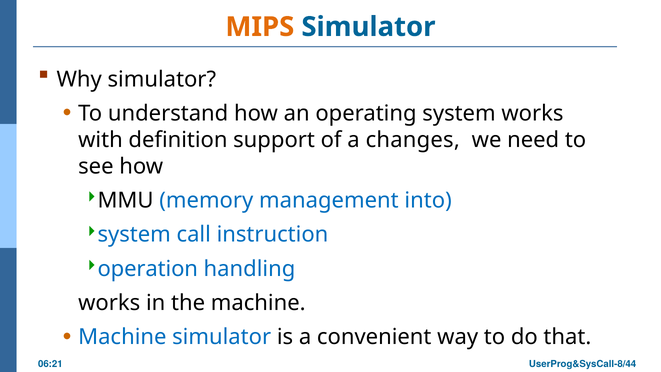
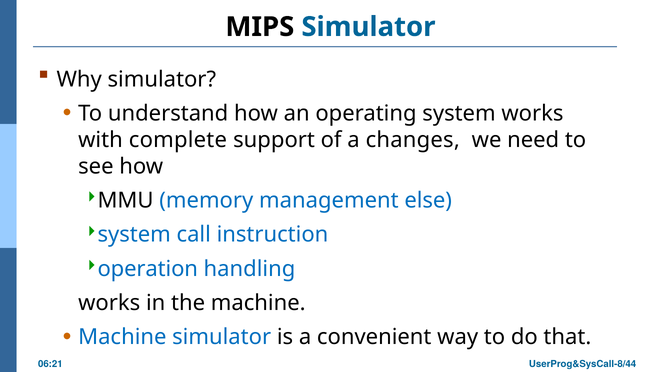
MIPS colour: orange -> black
definition: definition -> complete
into: into -> else
